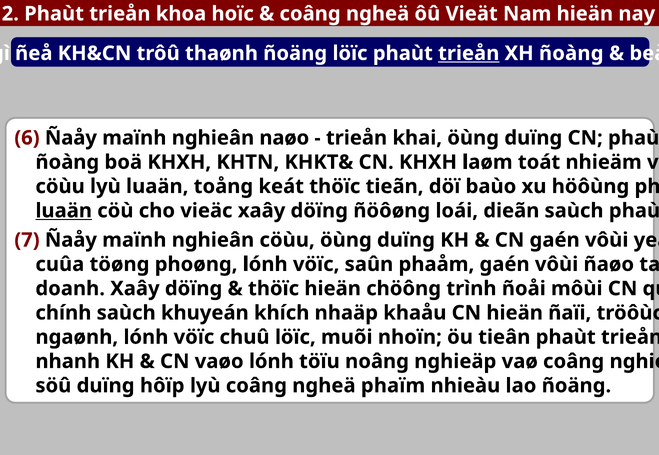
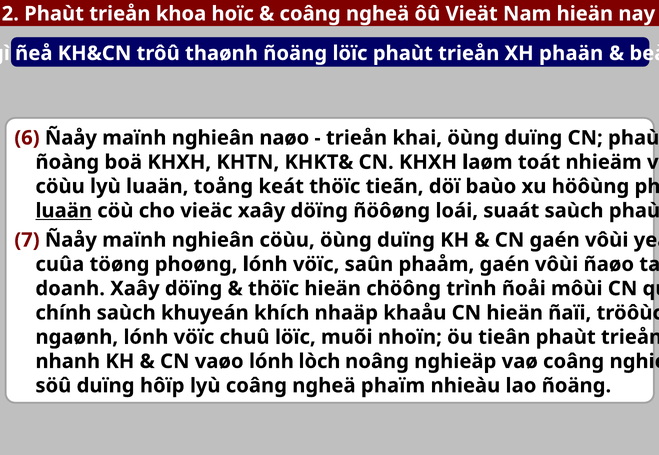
trieån at (469, 53) underline: present -> none
XH ñoàng: ñoàng -> phaän
dieãn: dieãn -> suaát
töïu: töïu -> lòch
